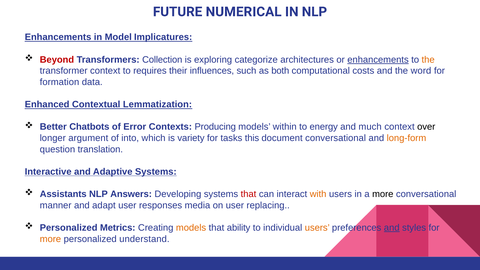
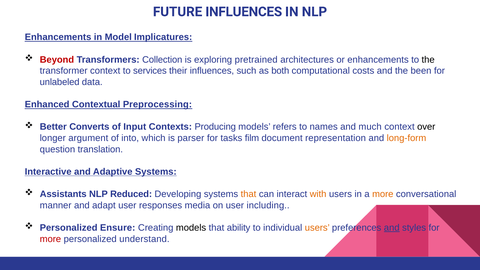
FUTURE NUMERICAL: NUMERICAL -> INFLUENCES
categorize: categorize -> pretrained
enhancements at (378, 60) underline: present -> none
the at (428, 60) colour: orange -> black
requires: requires -> services
word: word -> been
formation: formation -> unlabeled
Lemmatization: Lemmatization -> Preprocessing
Chatbots: Chatbots -> Converts
Error: Error -> Input
within: within -> refers
energy: energy -> names
variety: variety -> parser
this: this -> film
document conversational: conversational -> representation
Answers: Answers -> Reduced
that at (249, 194) colour: red -> orange
more at (383, 194) colour: black -> orange
replacing: replacing -> including
Metrics: Metrics -> Ensure
models at (191, 228) colour: orange -> black
more at (50, 239) colour: orange -> red
